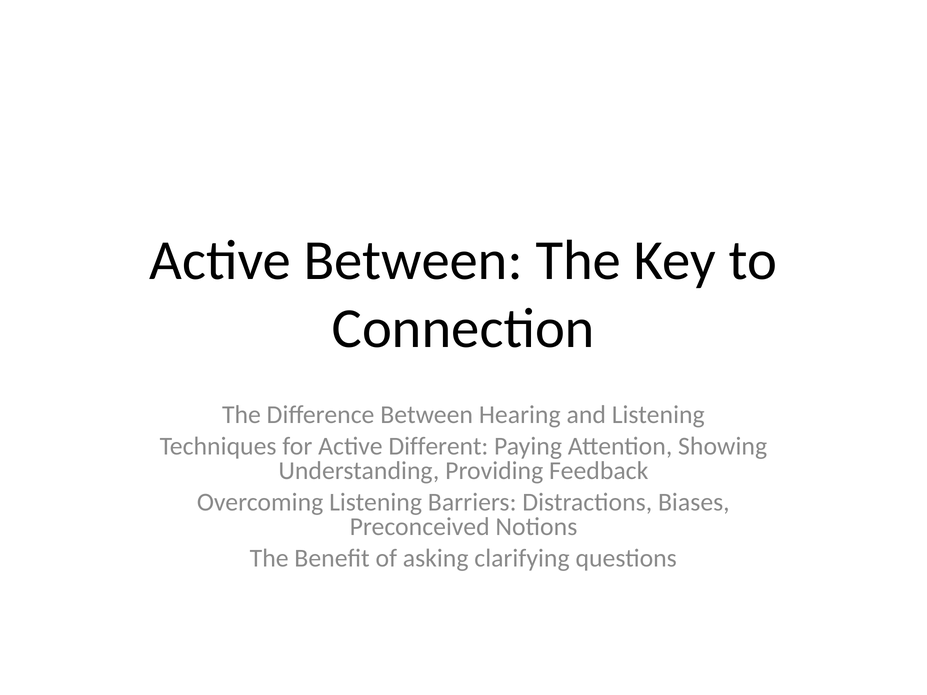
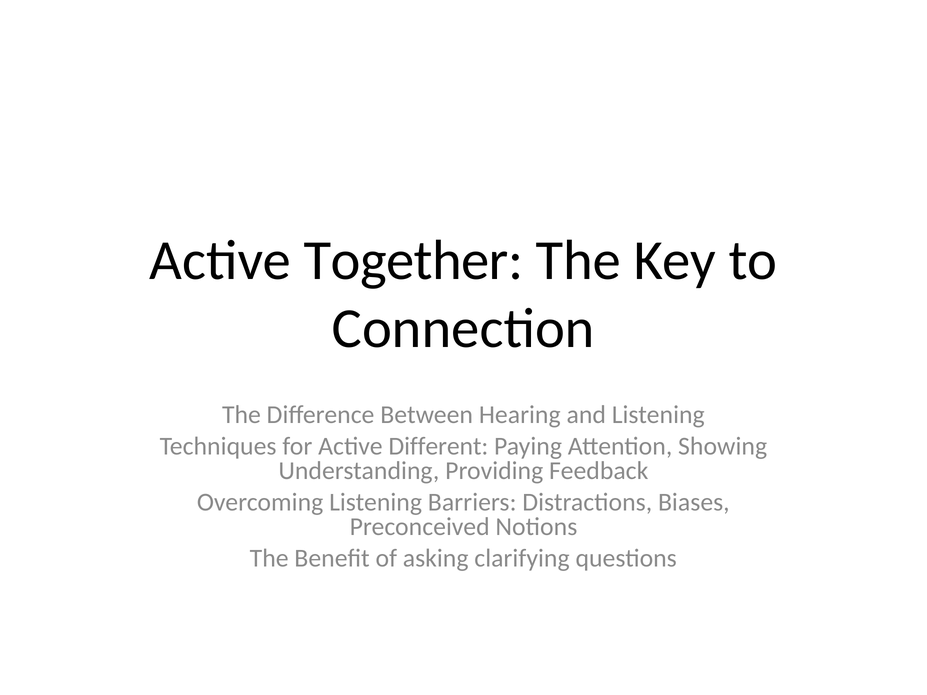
Active Between: Between -> Together
